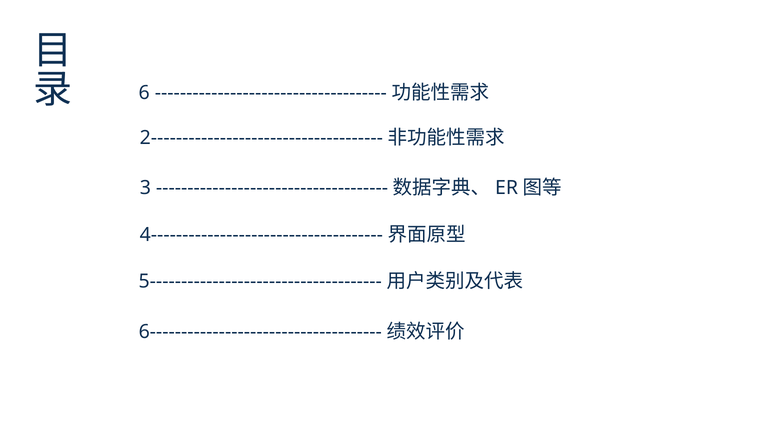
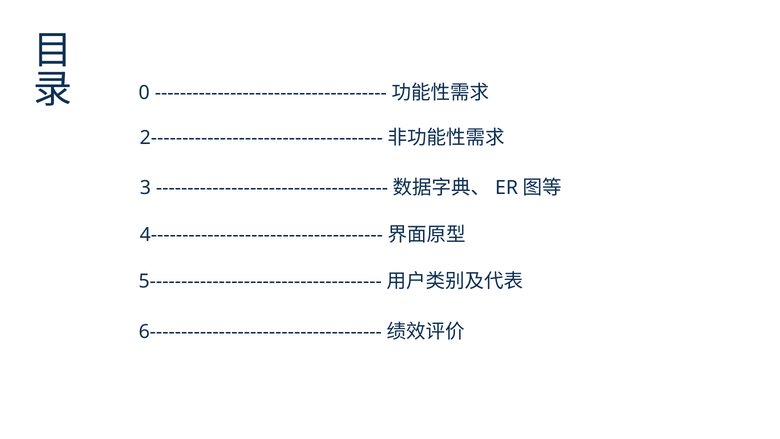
6: 6 -> 0
